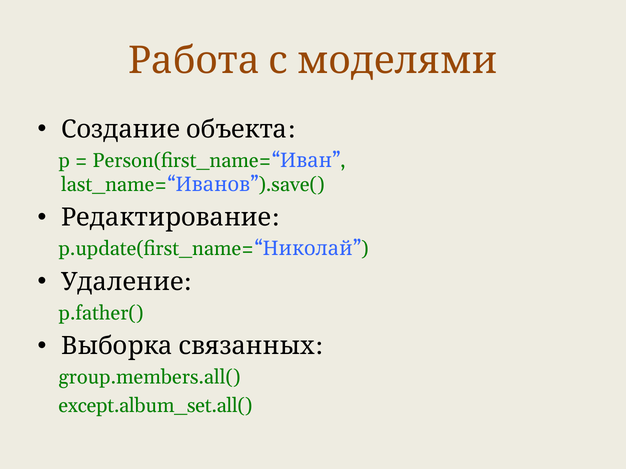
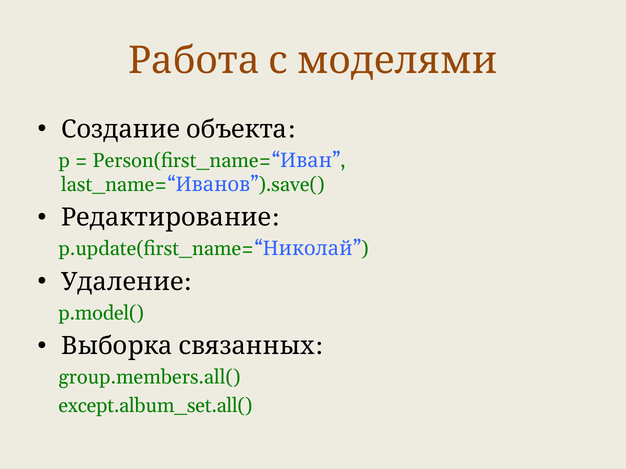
p.father(: p.father( -> p.model(
